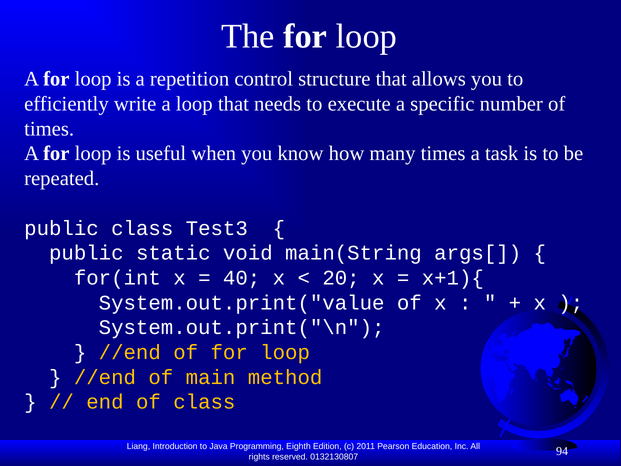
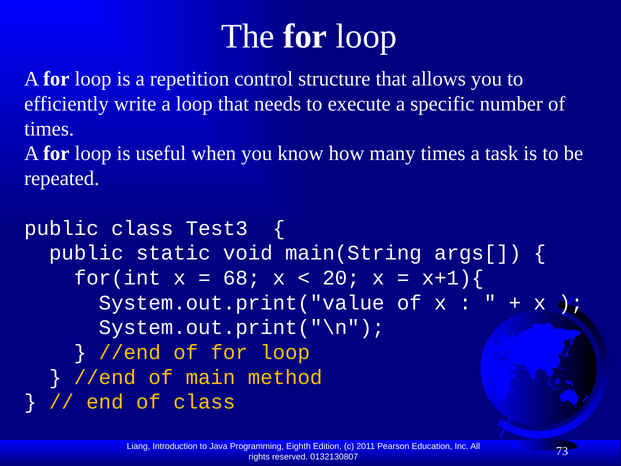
40: 40 -> 68
94: 94 -> 73
